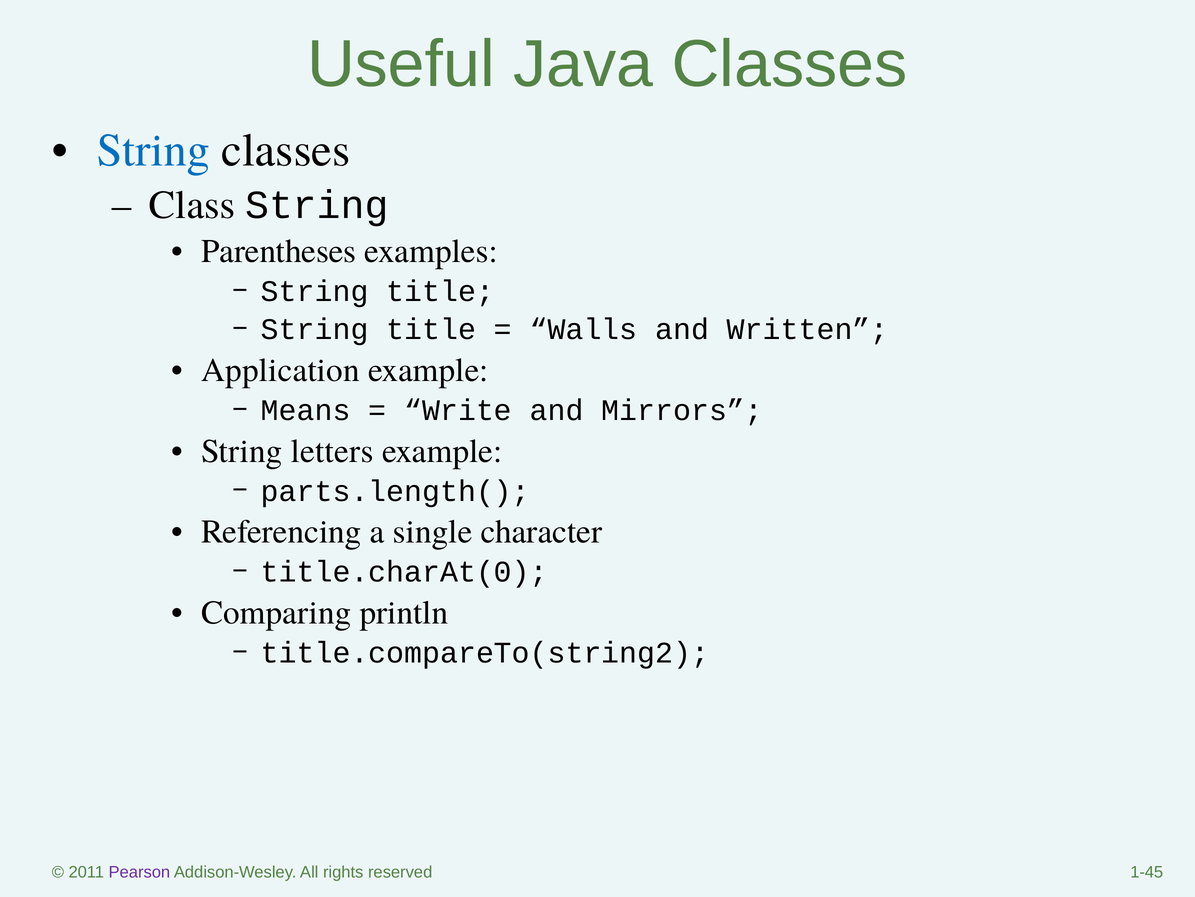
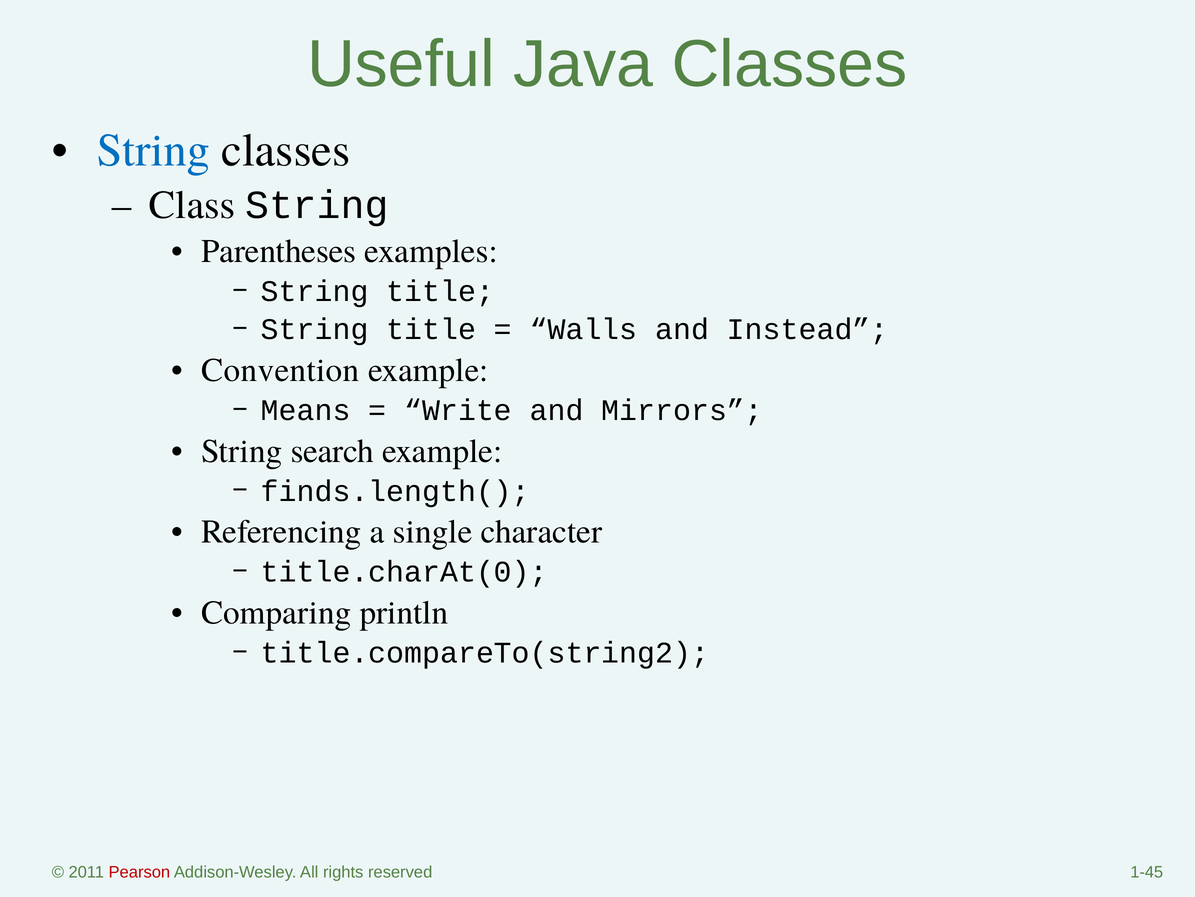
Written: Written -> Instead
Application: Application -> Convention
letters: letters -> search
parts.length(: parts.length( -> finds.length(
Pearson colour: purple -> red
